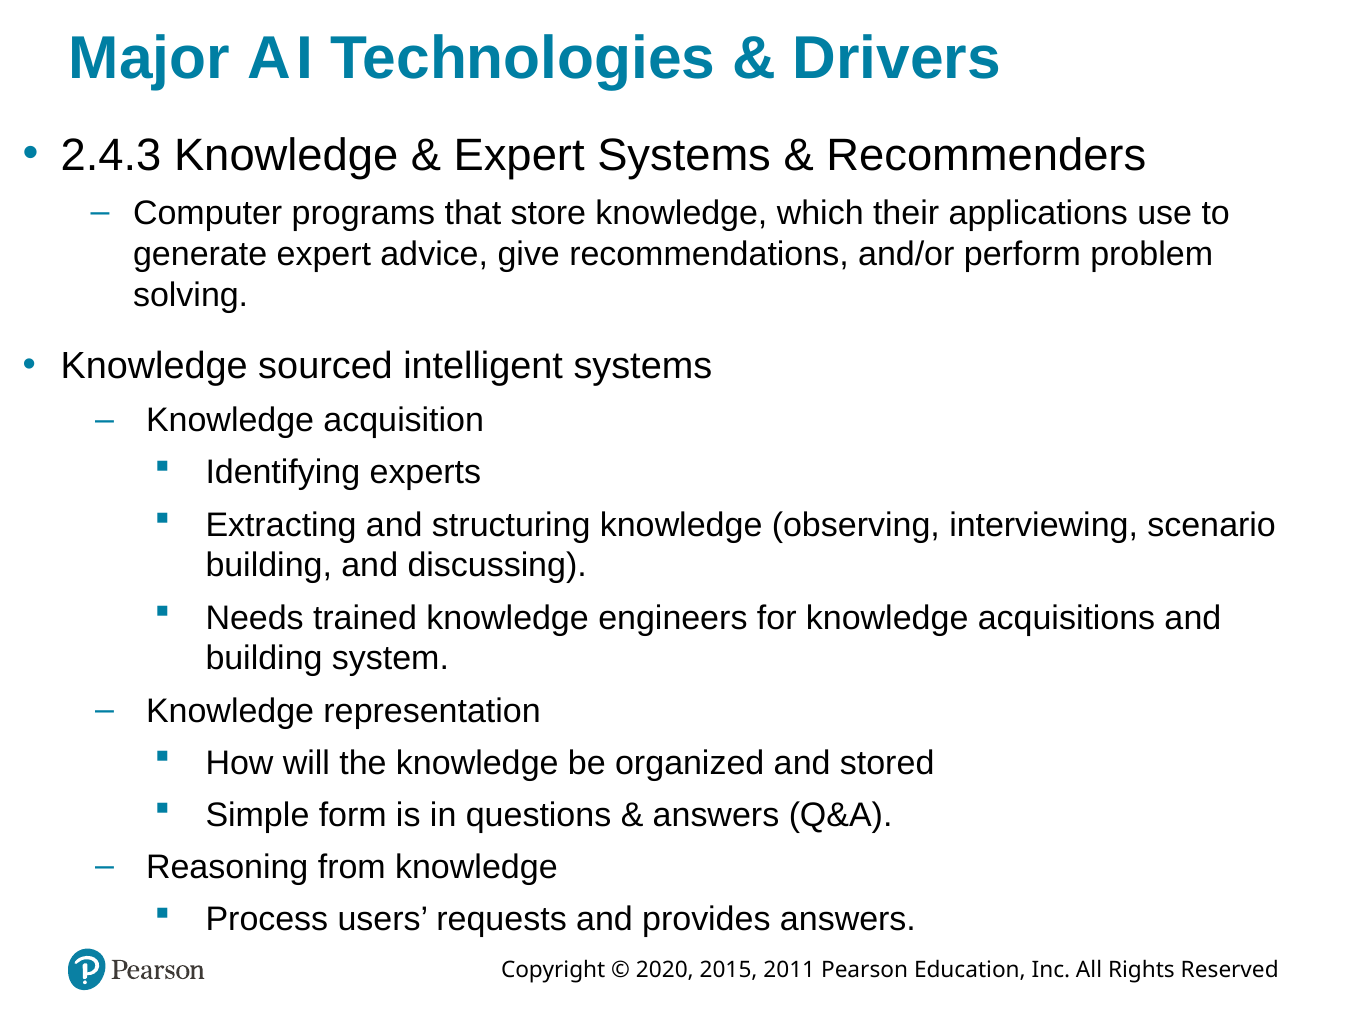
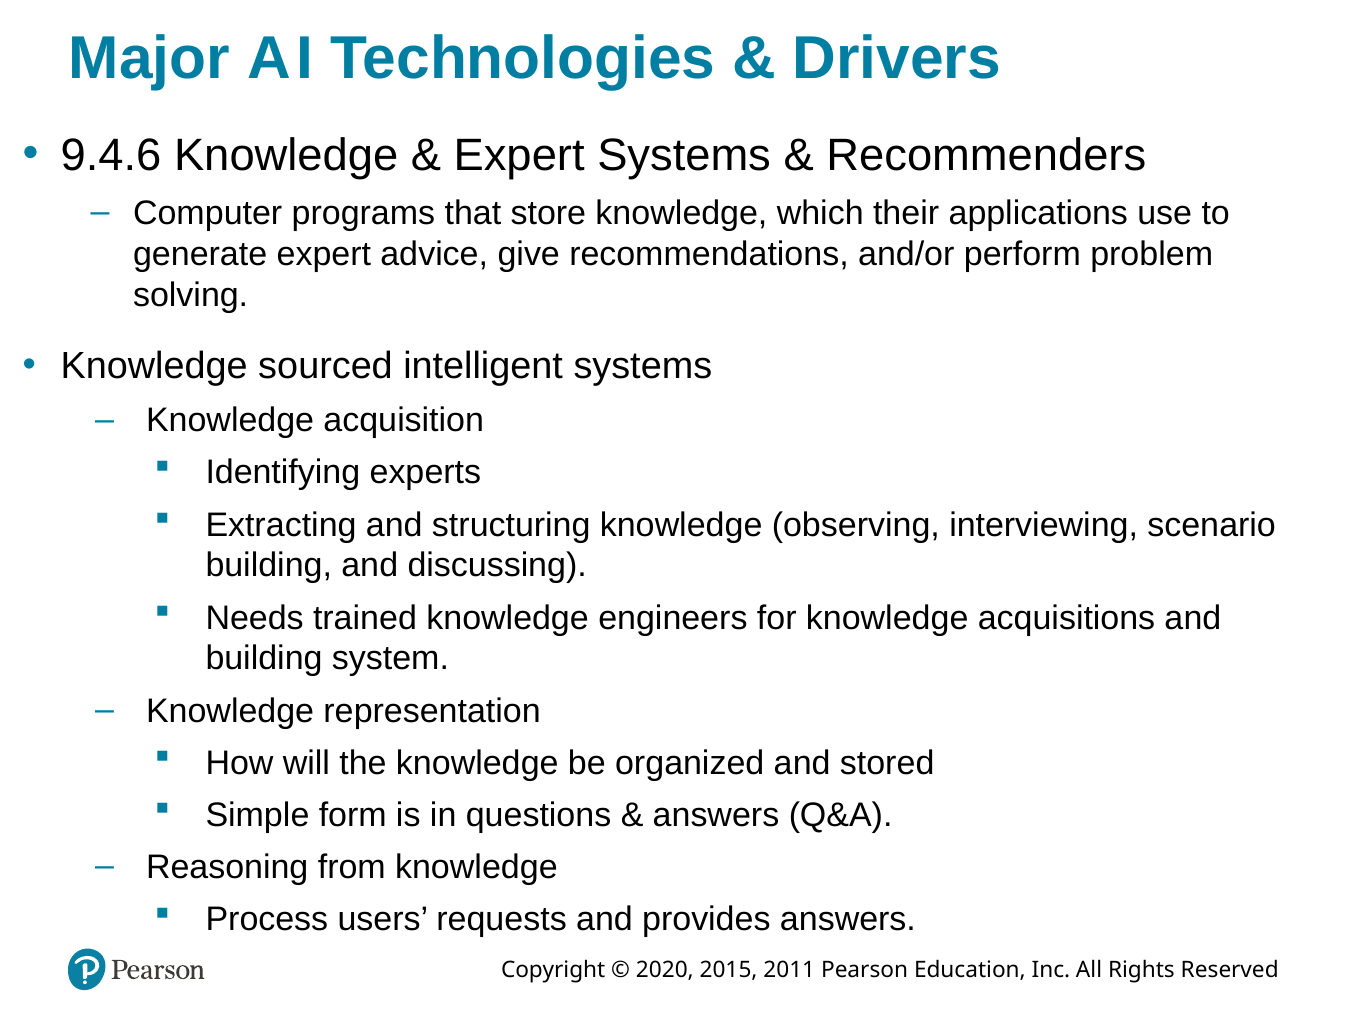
2.4.3: 2.4.3 -> 9.4.6
